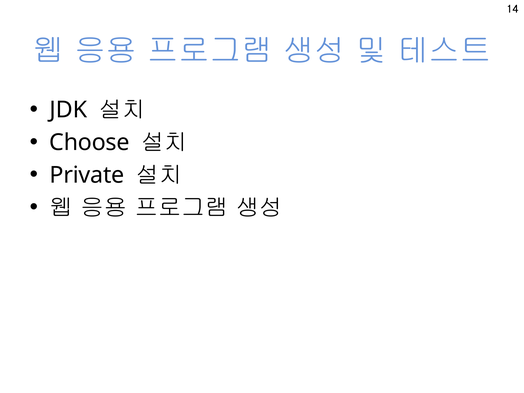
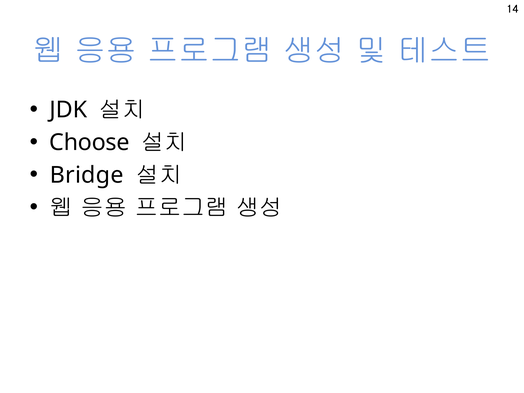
Private: Private -> Bridge
